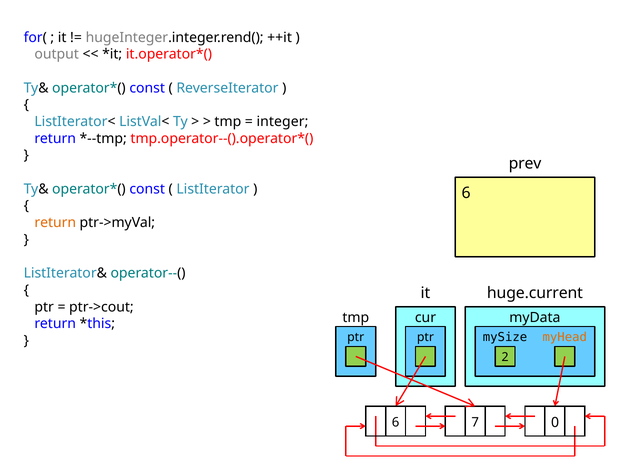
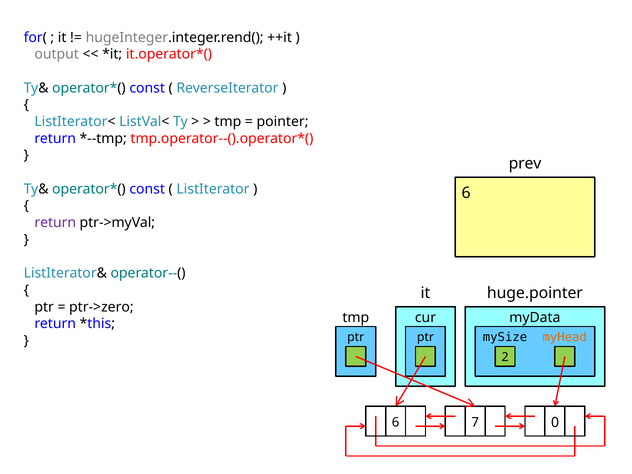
integer: integer -> pointer
return at (55, 223) colour: orange -> purple
huge.current: huge.current -> huge.pointer
ptr->cout: ptr->cout -> ptr->zero
